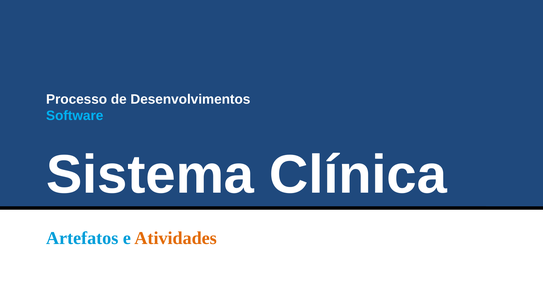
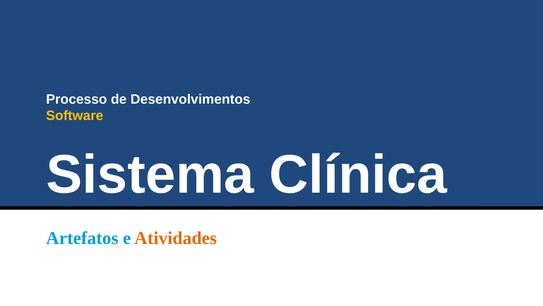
Software colour: light blue -> yellow
